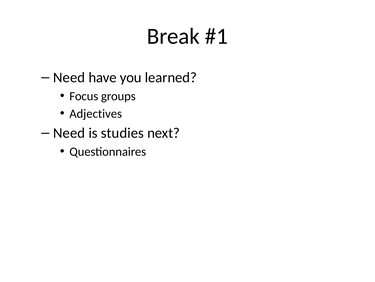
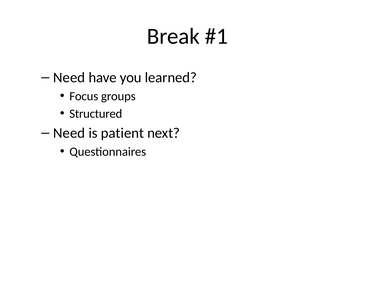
Adjectives: Adjectives -> Structured
studies: studies -> patient
